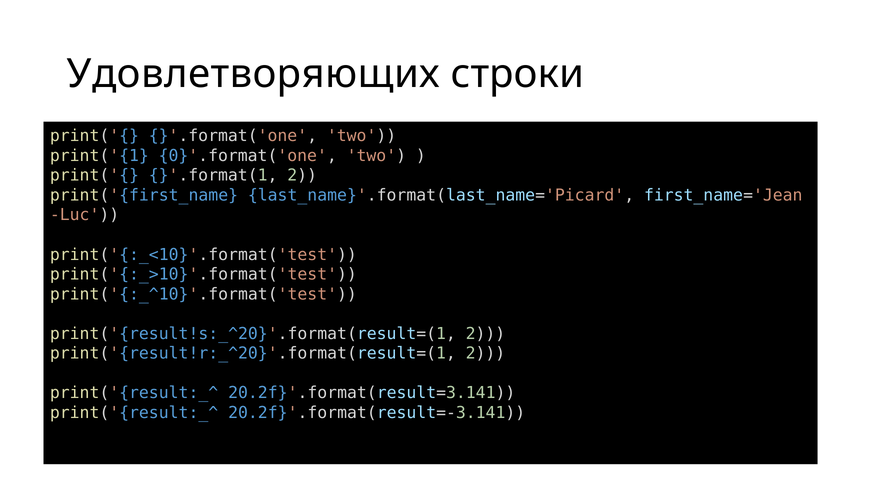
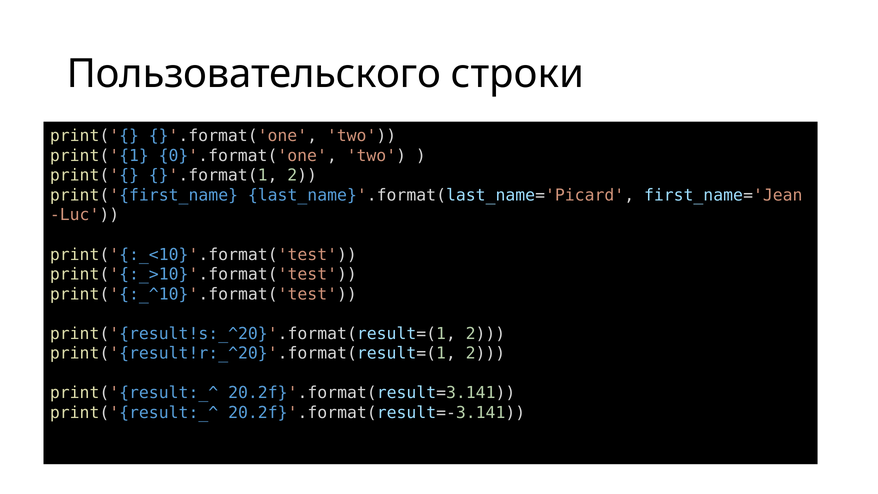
Удовлетворяющих: Удовлетворяющих -> Пользовательского
